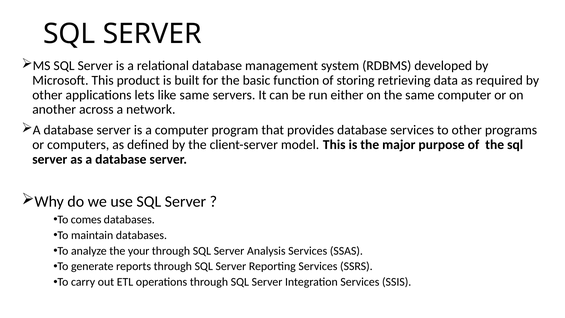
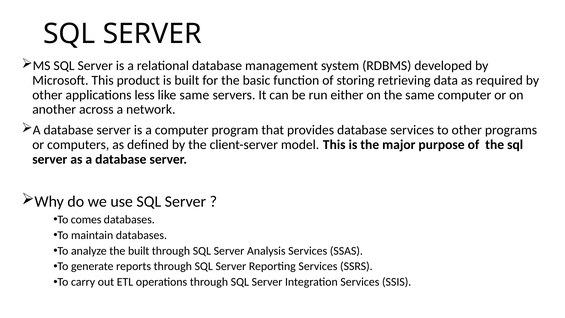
lets: lets -> less
the your: your -> built
